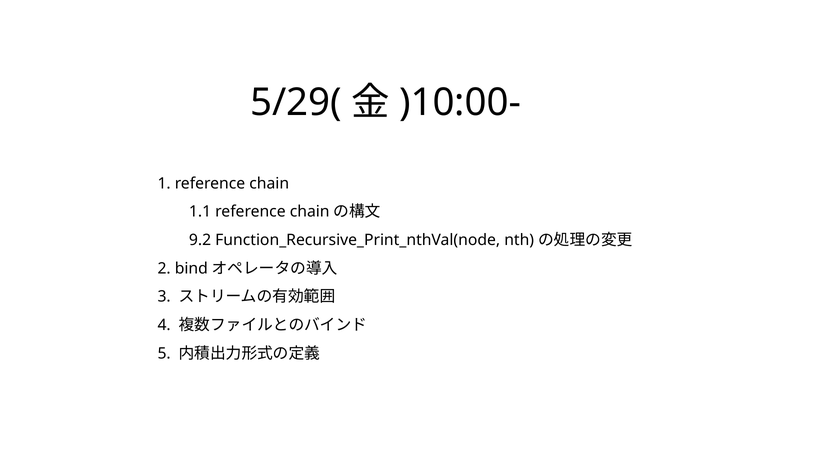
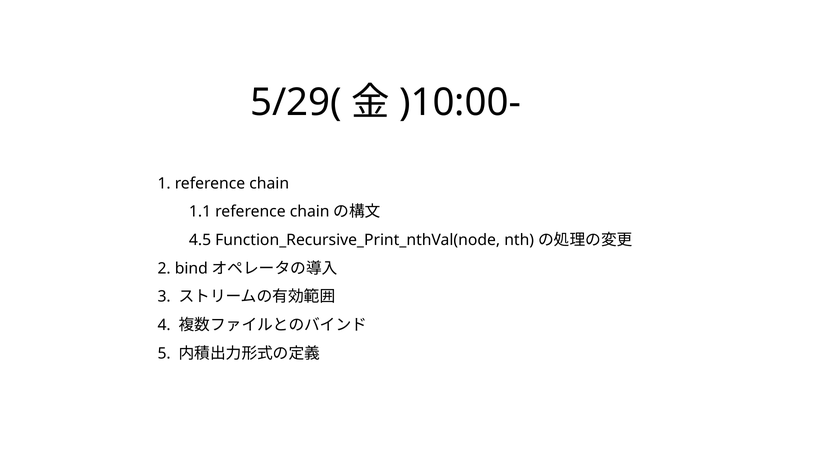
9.2: 9.2 -> 4.5
